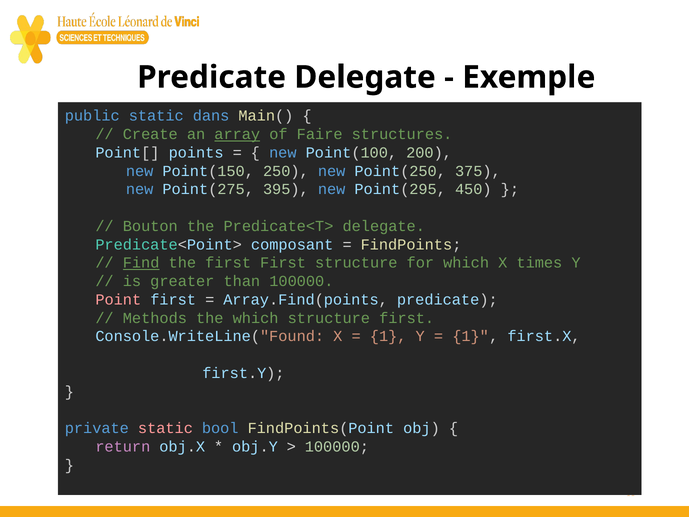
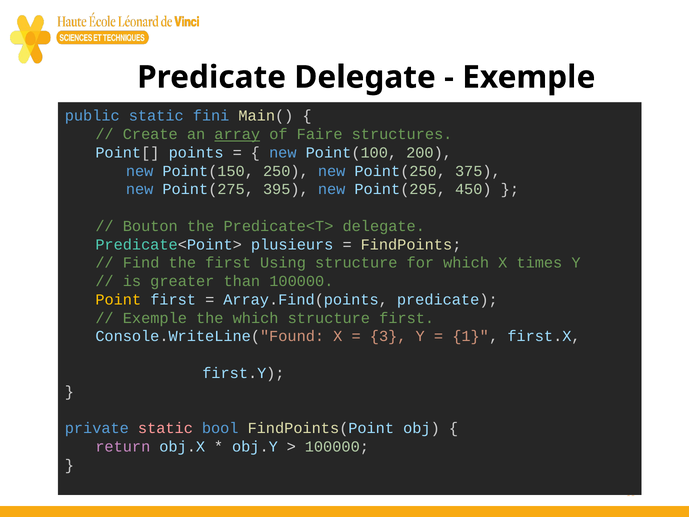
dans: dans -> fini
composant: composant -> plusieurs
Find underline: present -> none
first First: First -> Using
Point colour: pink -> yellow
Methods at (155, 318): Methods -> Exemple
1 at (388, 336): 1 -> 3
